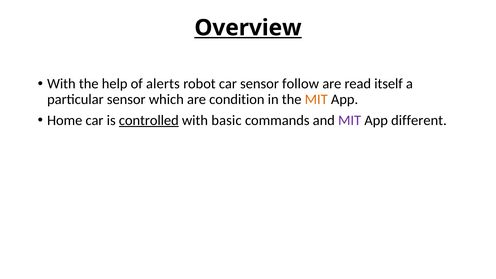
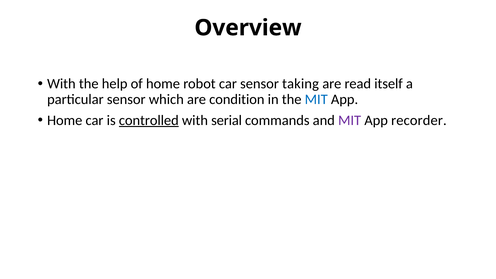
Overview underline: present -> none
of alerts: alerts -> home
follow: follow -> taking
MIT at (316, 99) colour: orange -> blue
basic: basic -> serial
different: different -> recorder
